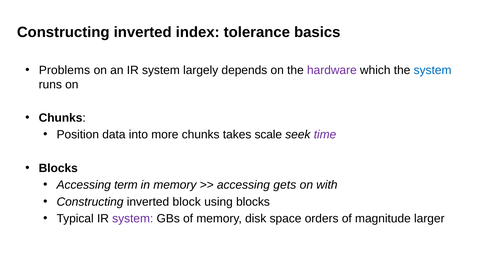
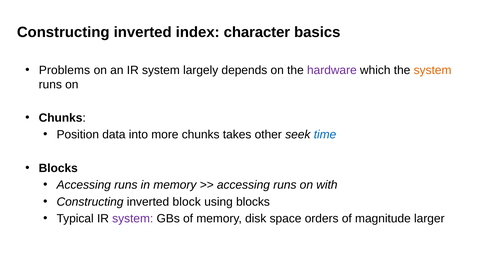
tolerance: tolerance -> character
system at (433, 70) colour: blue -> orange
scale: scale -> other
time colour: purple -> blue
term at (126, 185): term -> runs
gets at (285, 185): gets -> runs
